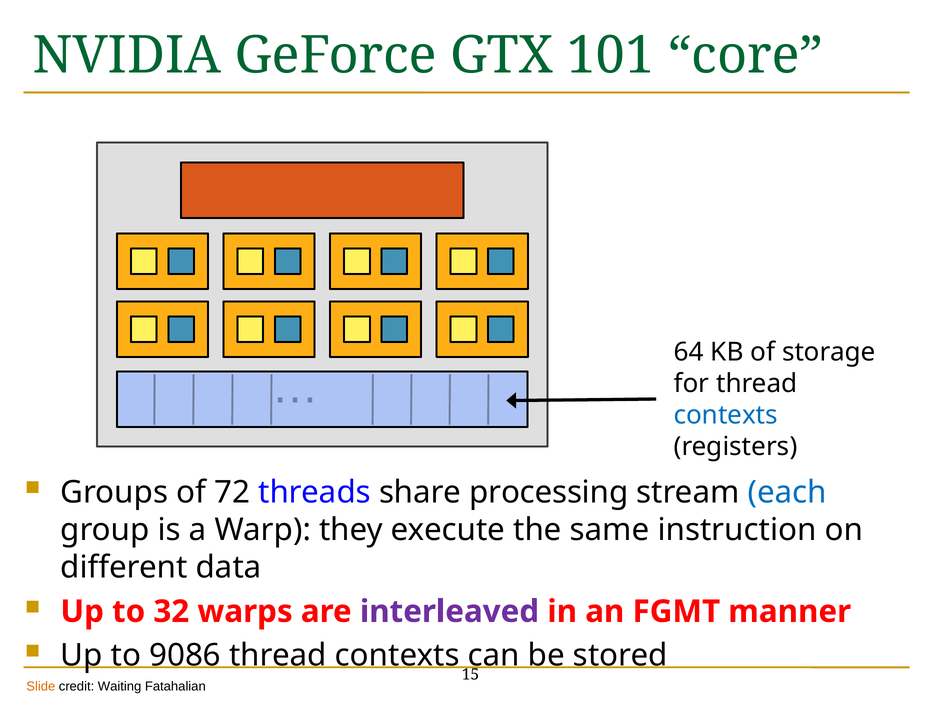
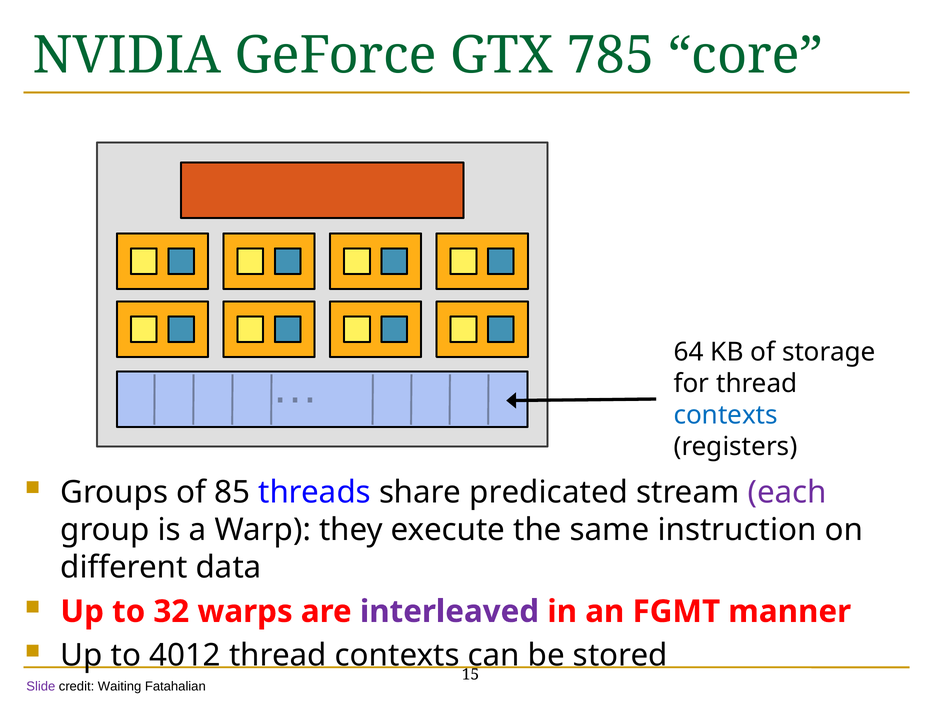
101: 101 -> 785
72: 72 -> 85
processing: processing -> predicated
each colour: blue -> purple
9086: 9086 -> 4012
Slide colour: orange -> purple
